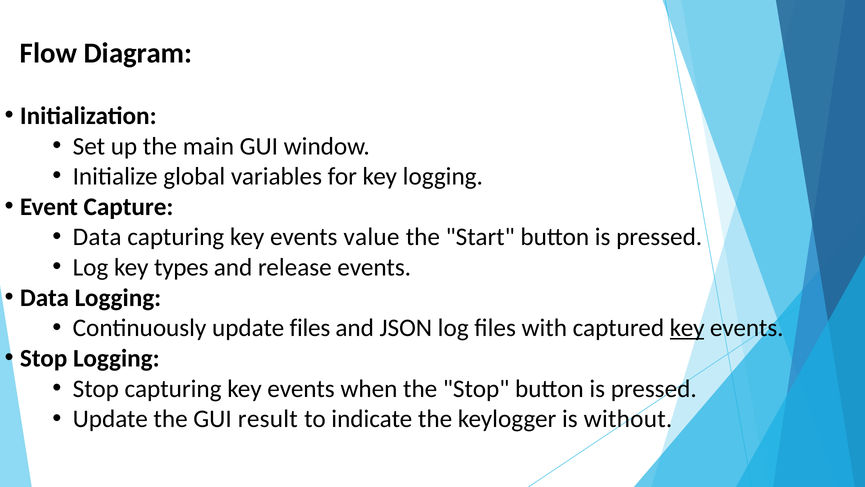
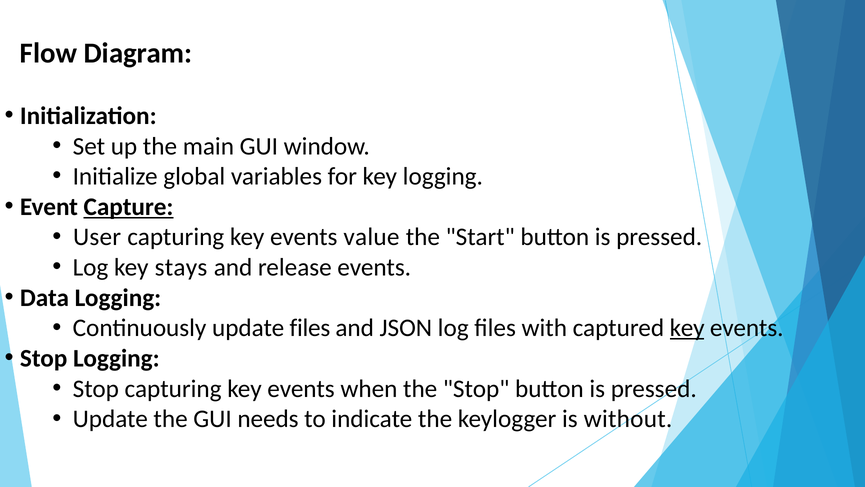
Capture underline: none -> present
Data at (97, 237): Data -> User
types: types -> stays
result: result -> needs
